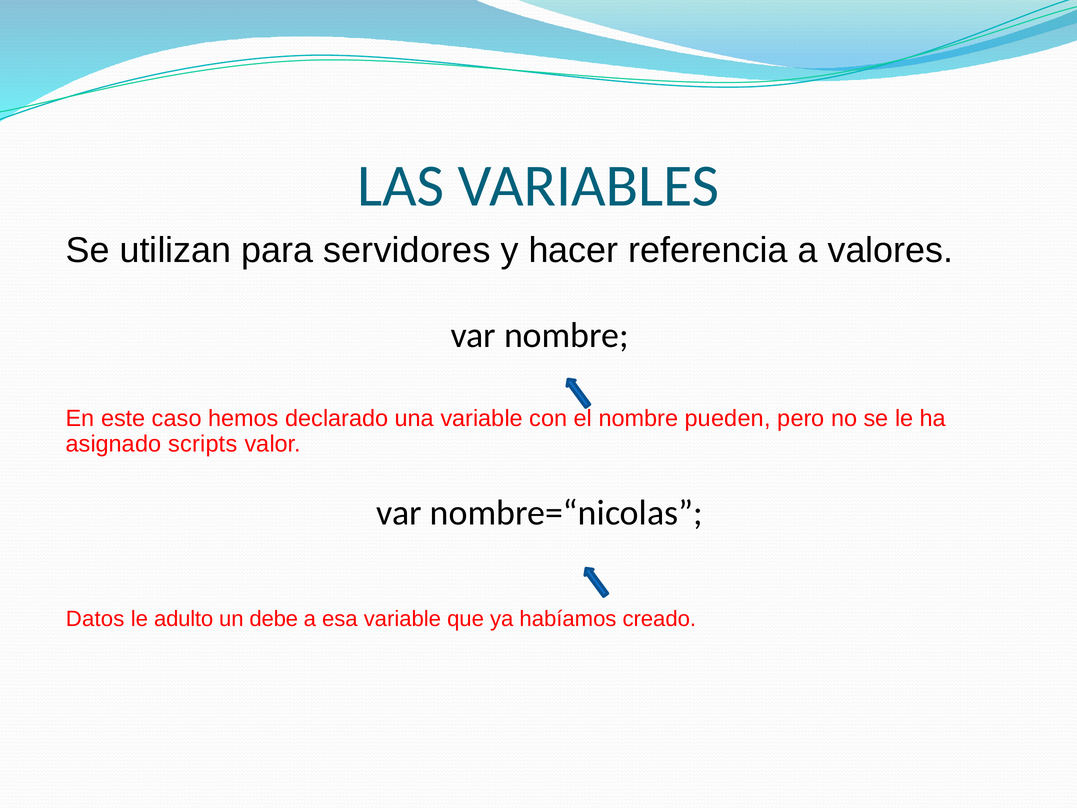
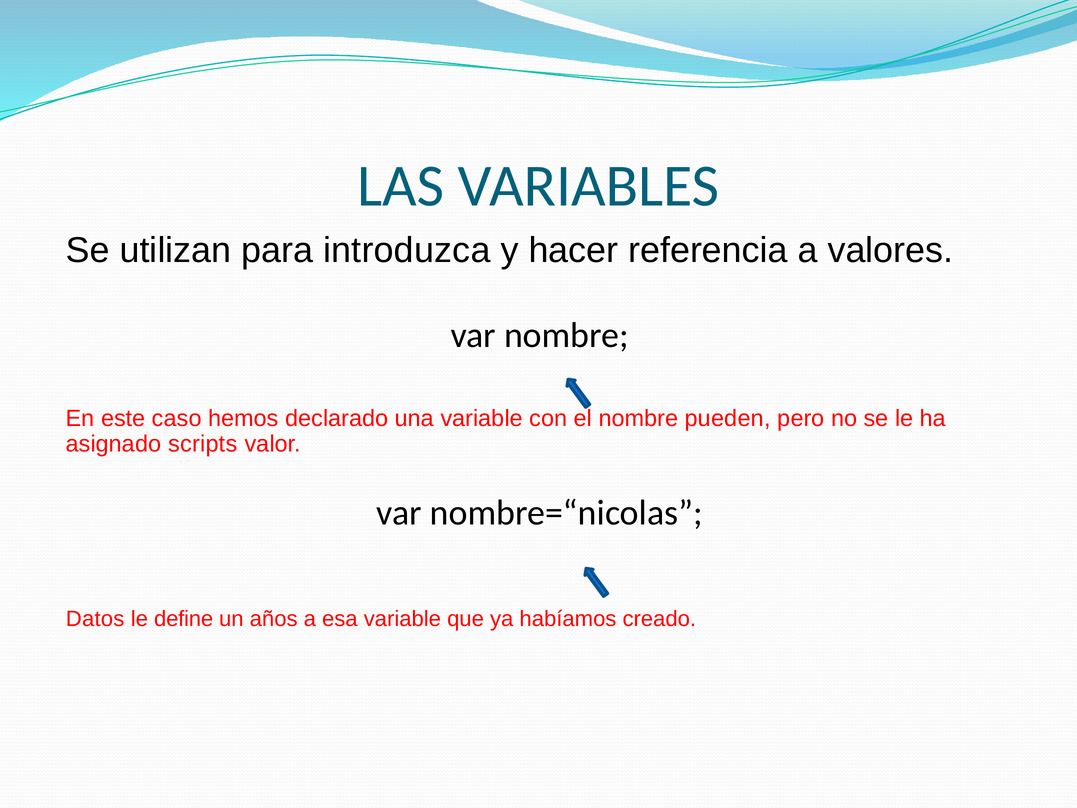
servidores: servidores -> introduzca
adulto: adulto -> define
debe: debe -> años
